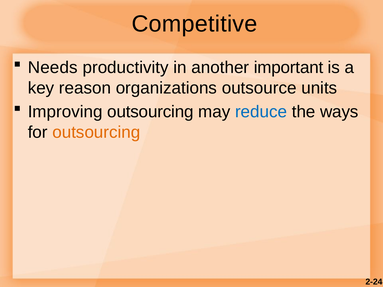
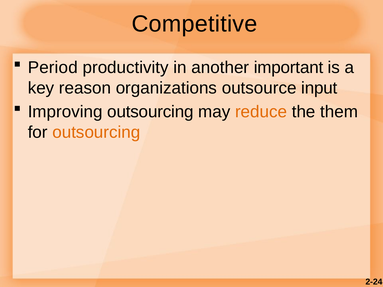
Needs: Needs -> Period
units: units -> input
reduce colour: blue -> orange
ways: ways -> them
